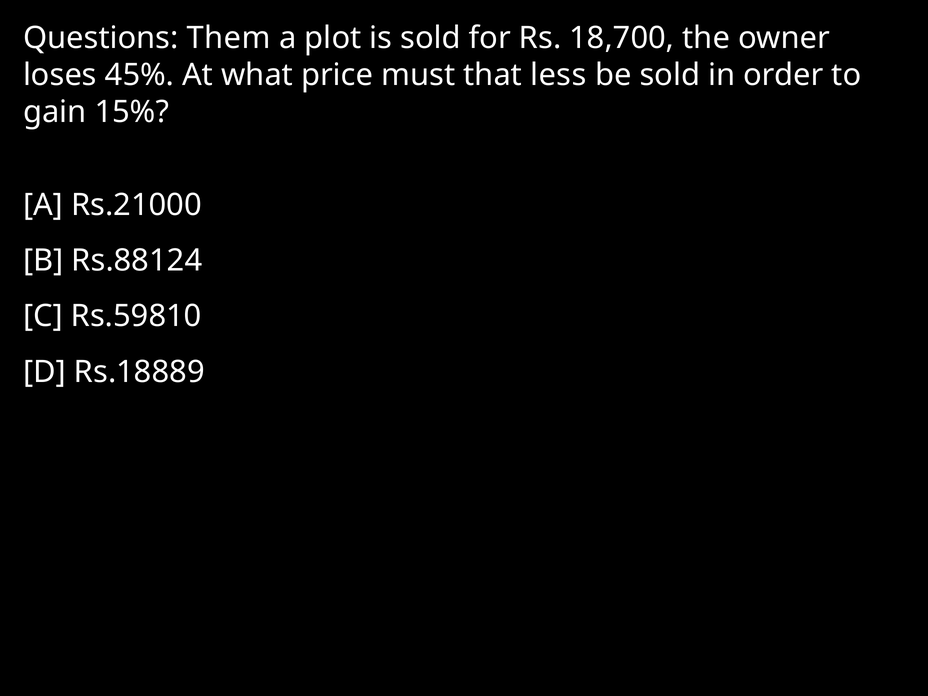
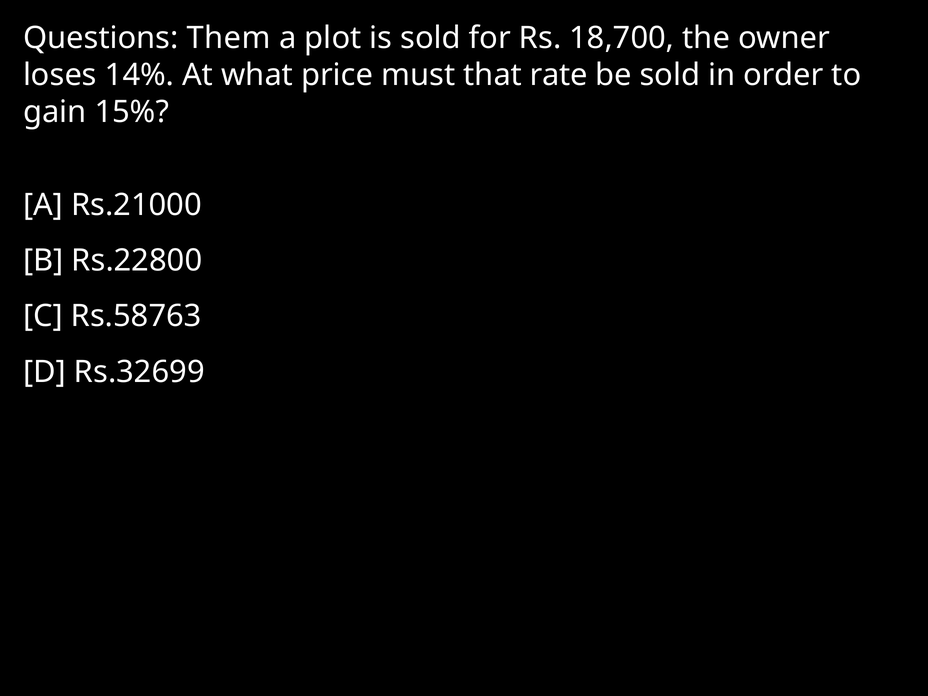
45%: 45% -> 14%
less: less -> rate
Rs.88124: Rs.88124 -> Rs.22800
Rs.59810: Rs.59810 -> Rs.58763
Rs.18889: Rs.18889 -> Rs.32699
